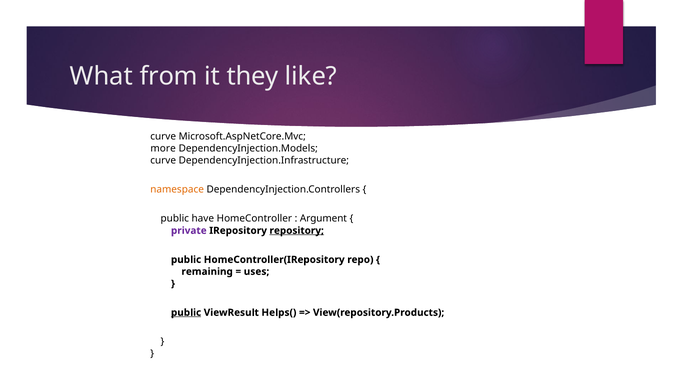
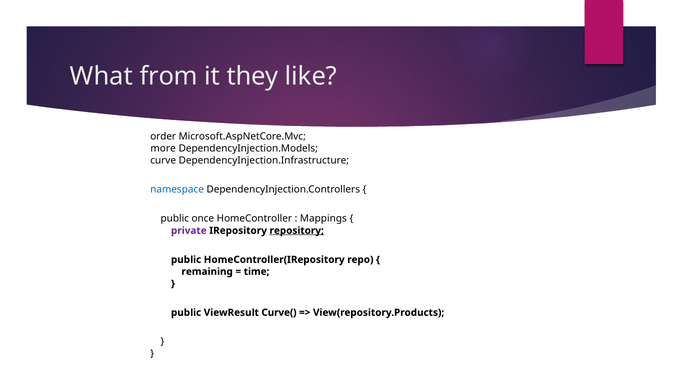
curve at (163, 137): curve -> order
namespace colour: orange -> blue
have: have -> once
Argument: Argument -> Mappings
uses: uses -> time
public at (186, 313) underline: present -> none
Helps(: Helps( -> Curve(
